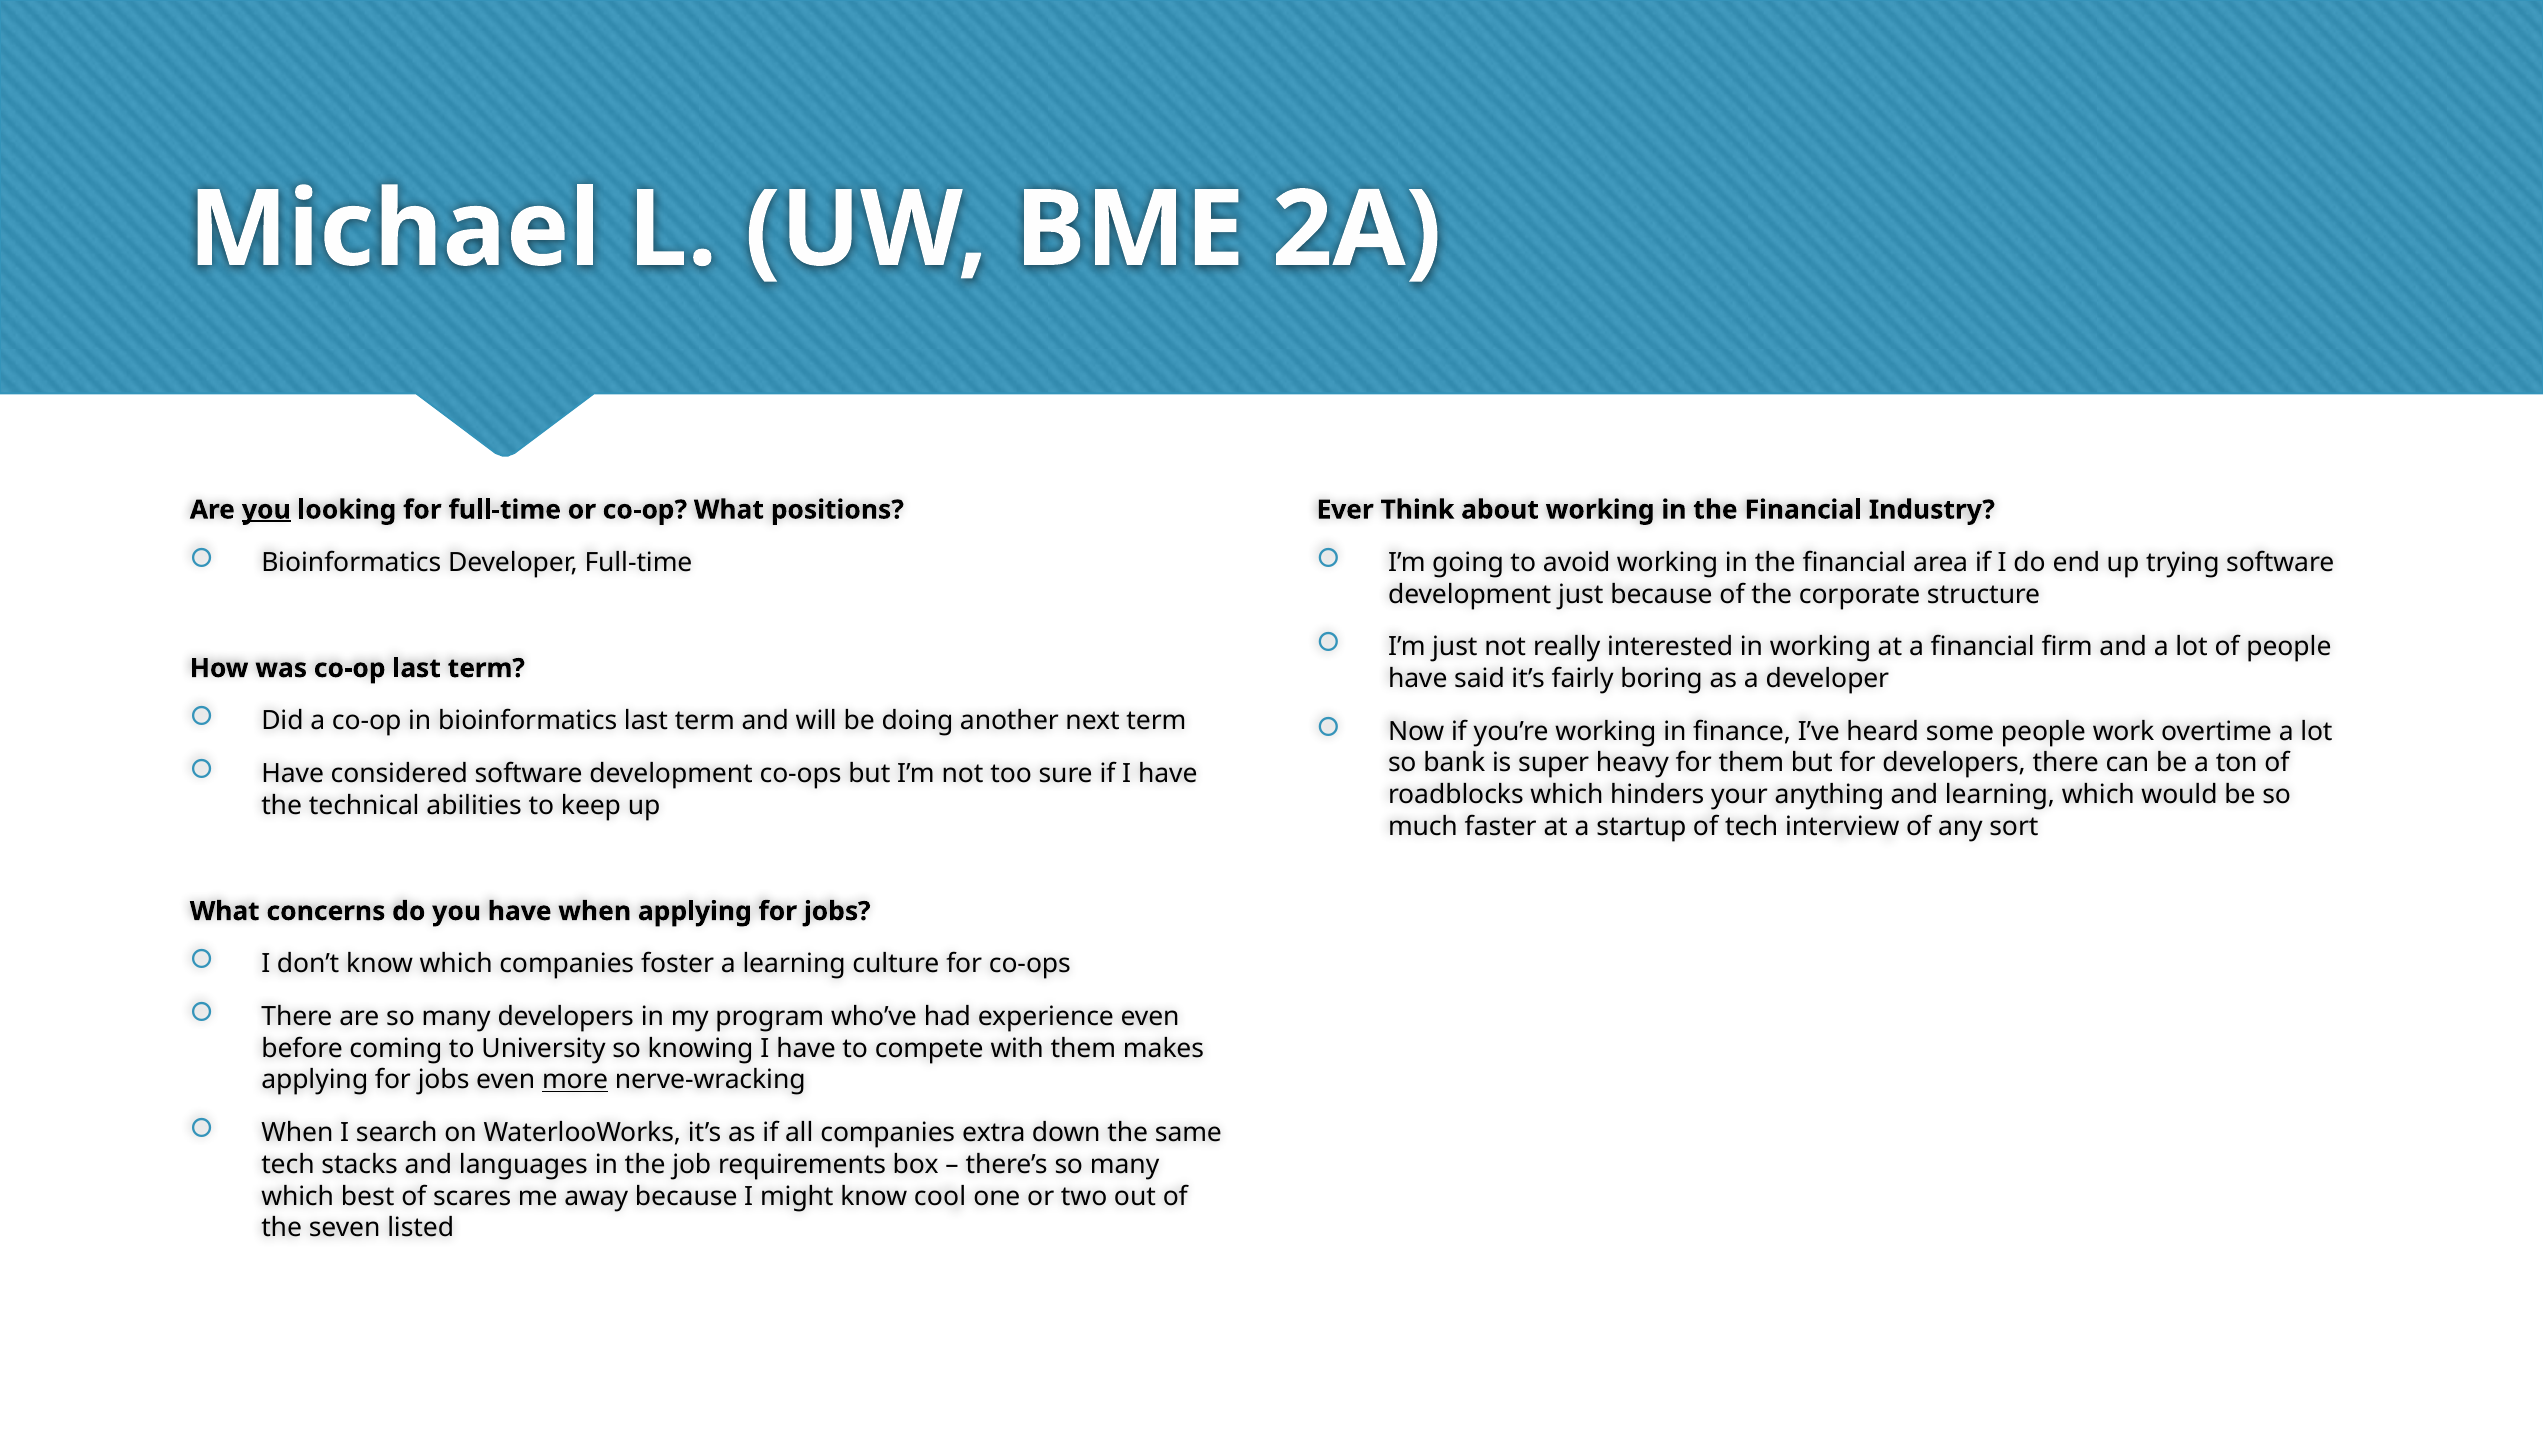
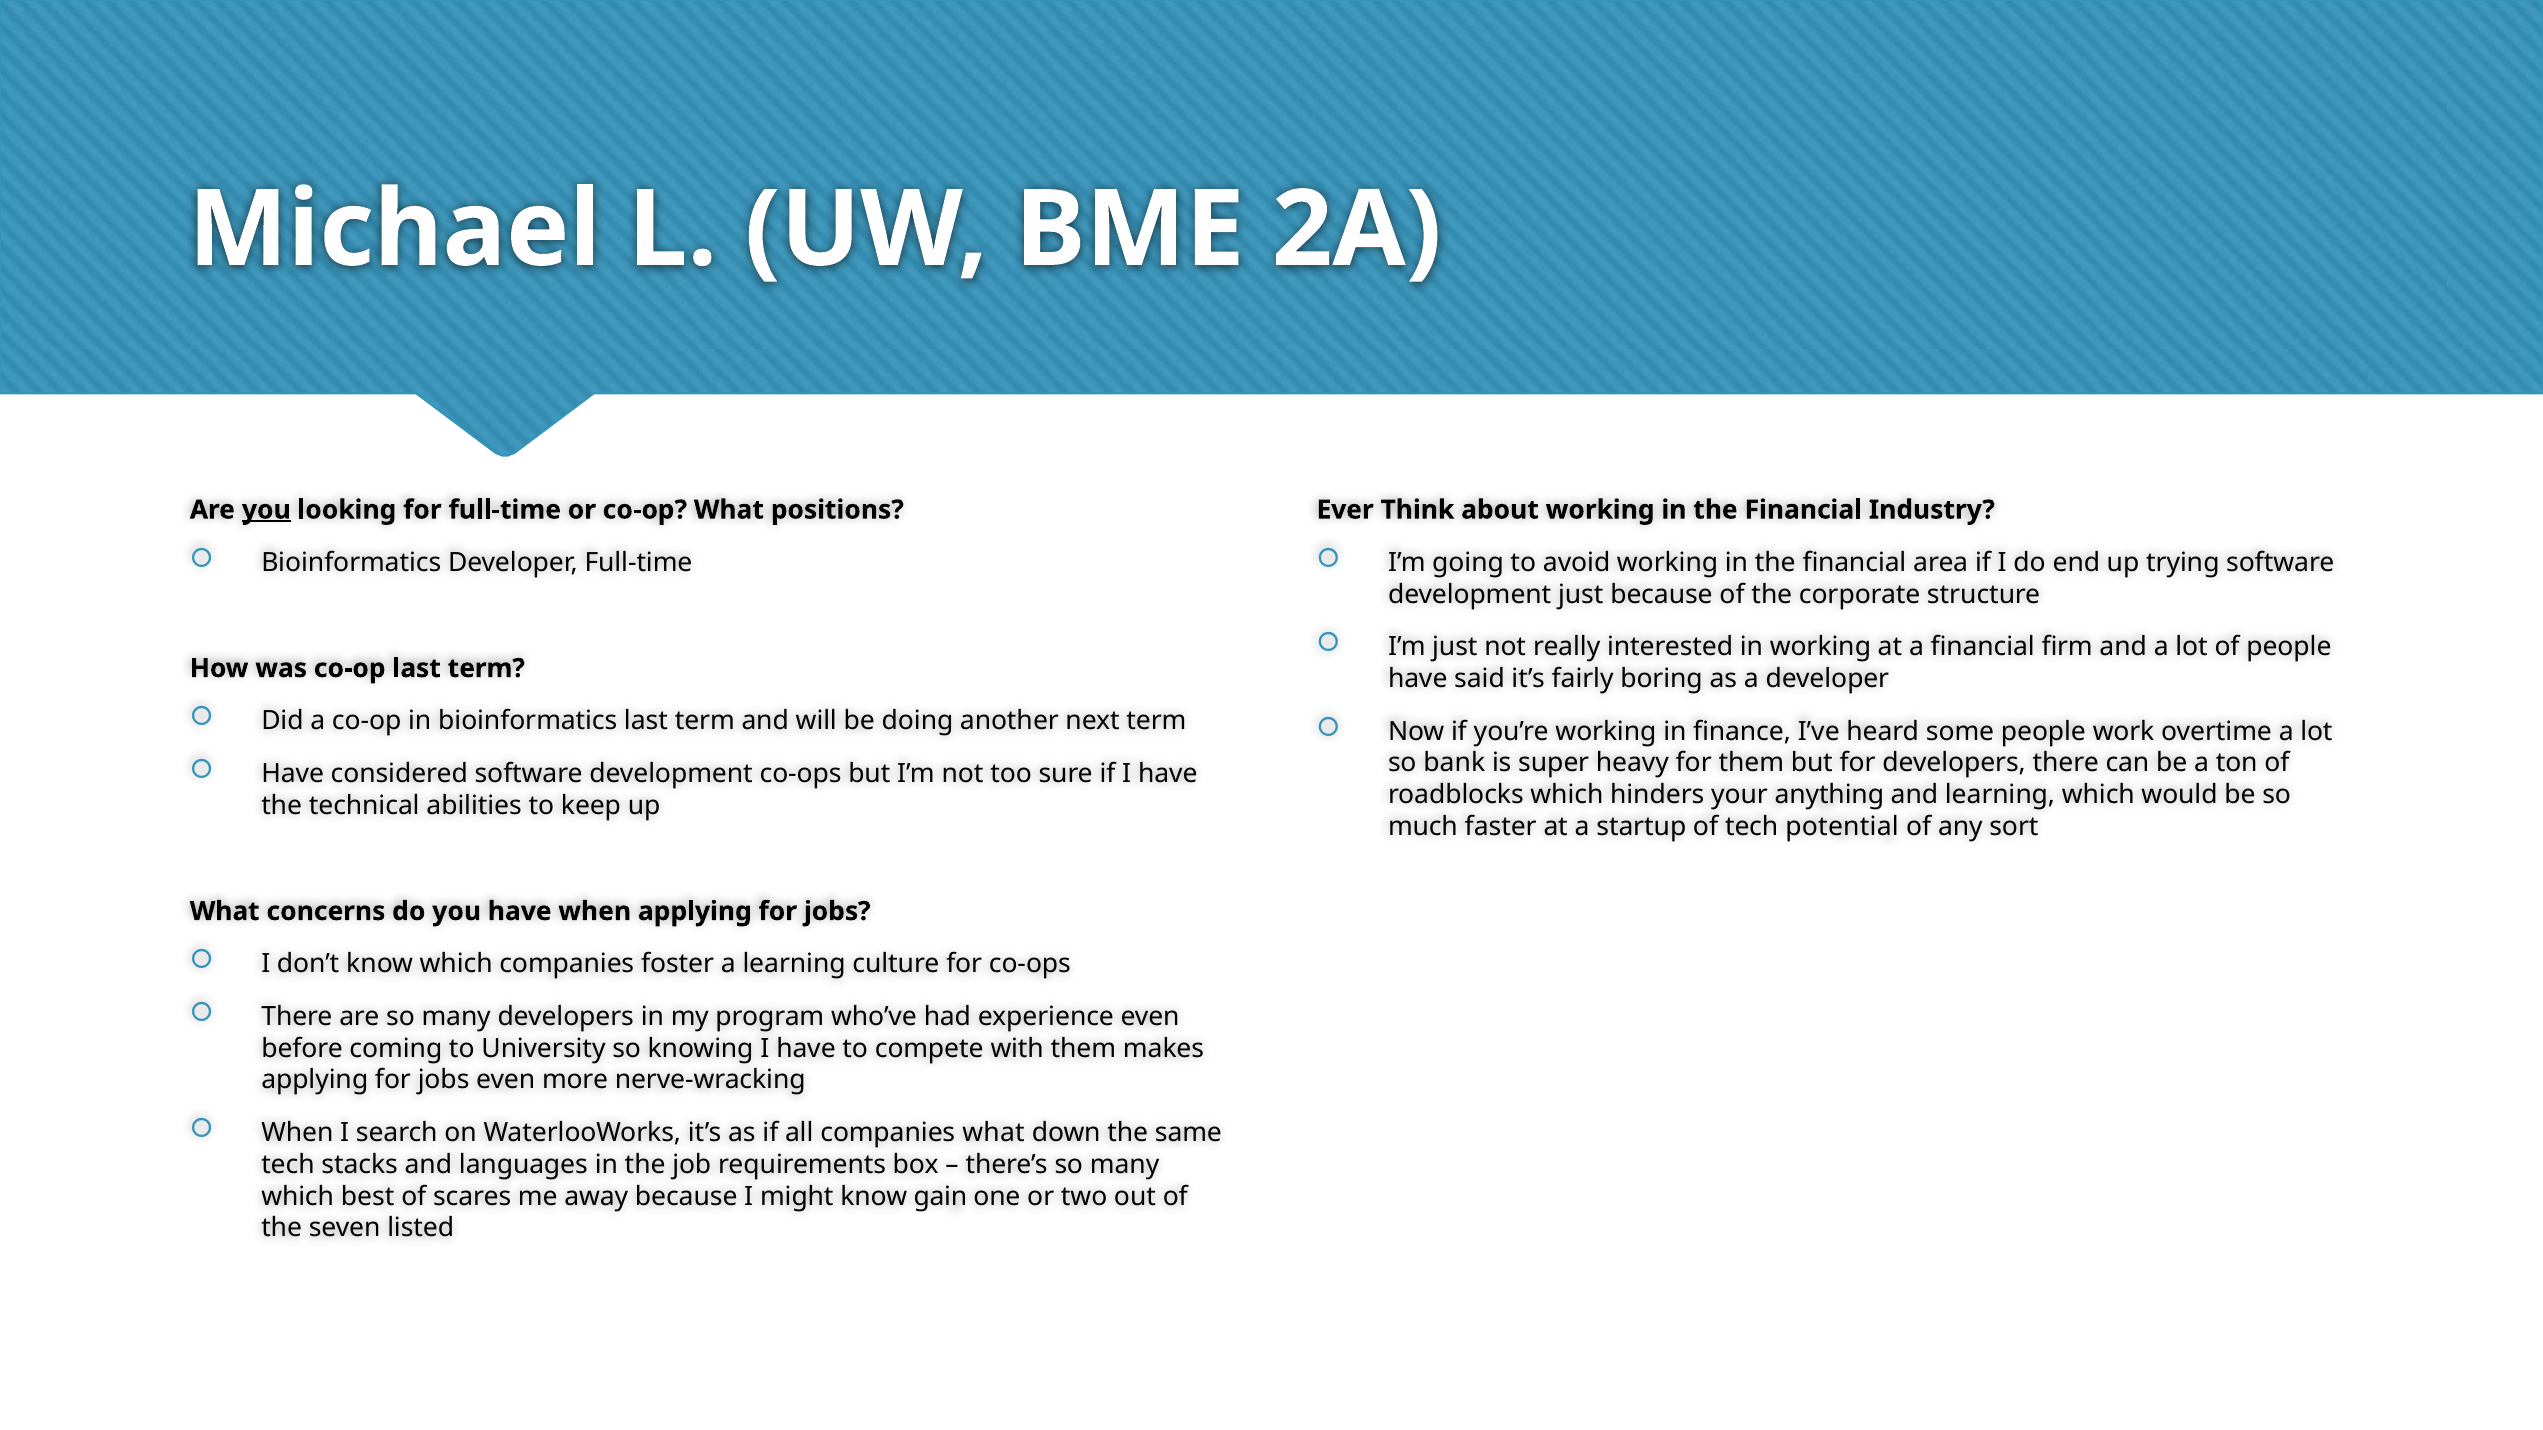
interview: interview -> potential
more underline: present -> none
companies extra: extra -> what
cool: cool -> gain
